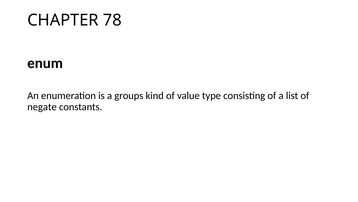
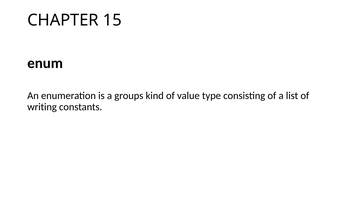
78: 78 -> 15
negate: negate -> writing
